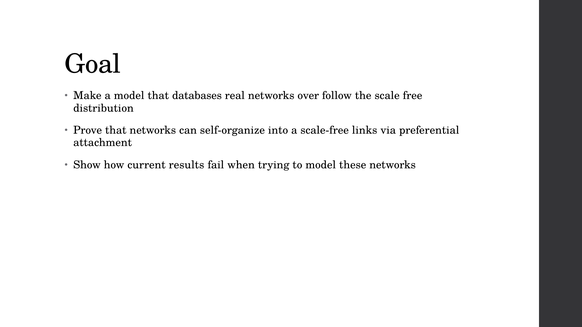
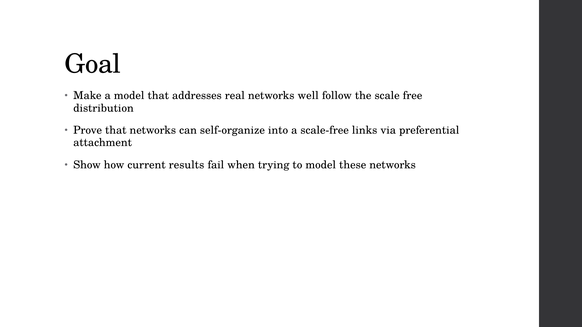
databases: databases -> addresses
over: over -> well
